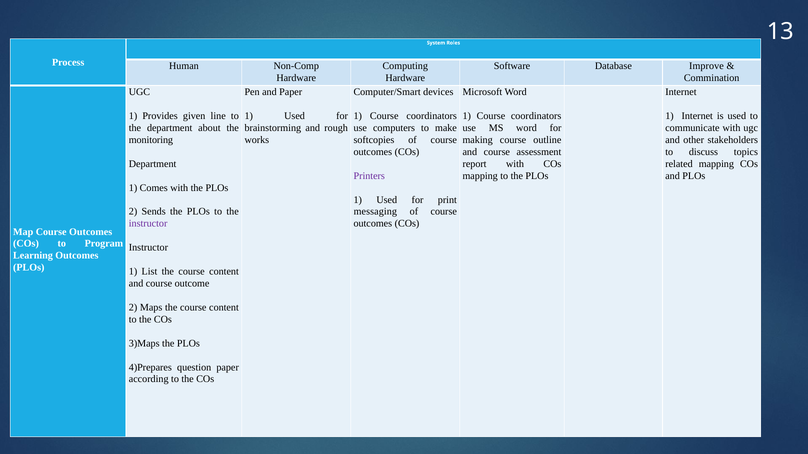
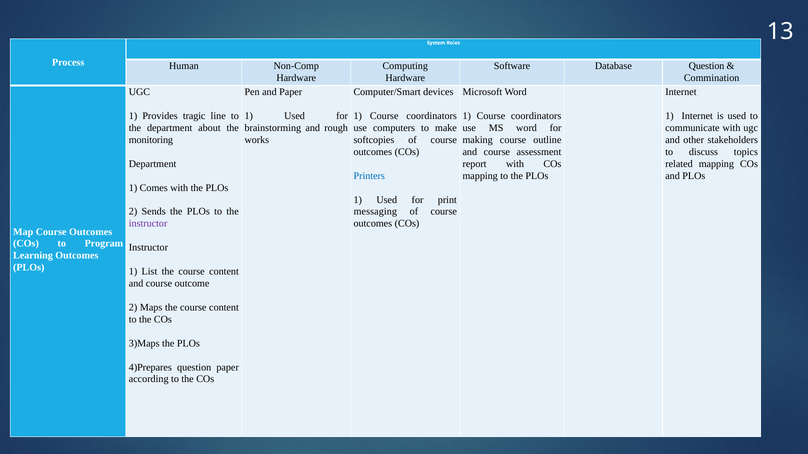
Database Improve: Improve -> Question
given: given -> tragic
Printers colour: purple -> blue
